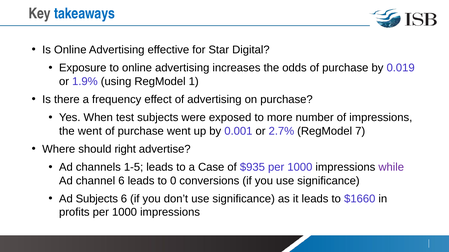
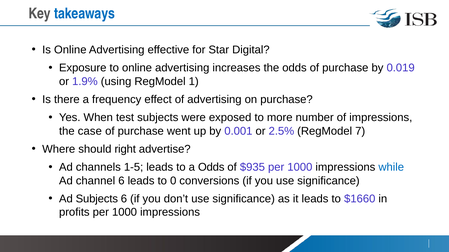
the went: went -> case
2.7%: 2.7% -> 2.5%
a Case: Case -> Odds
while colour: purple -> blue
